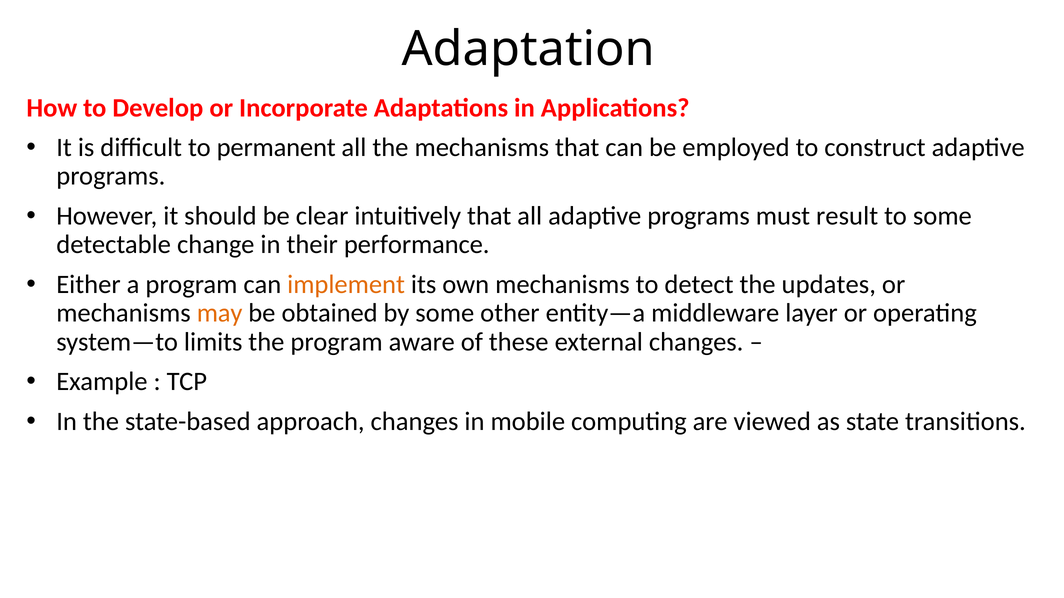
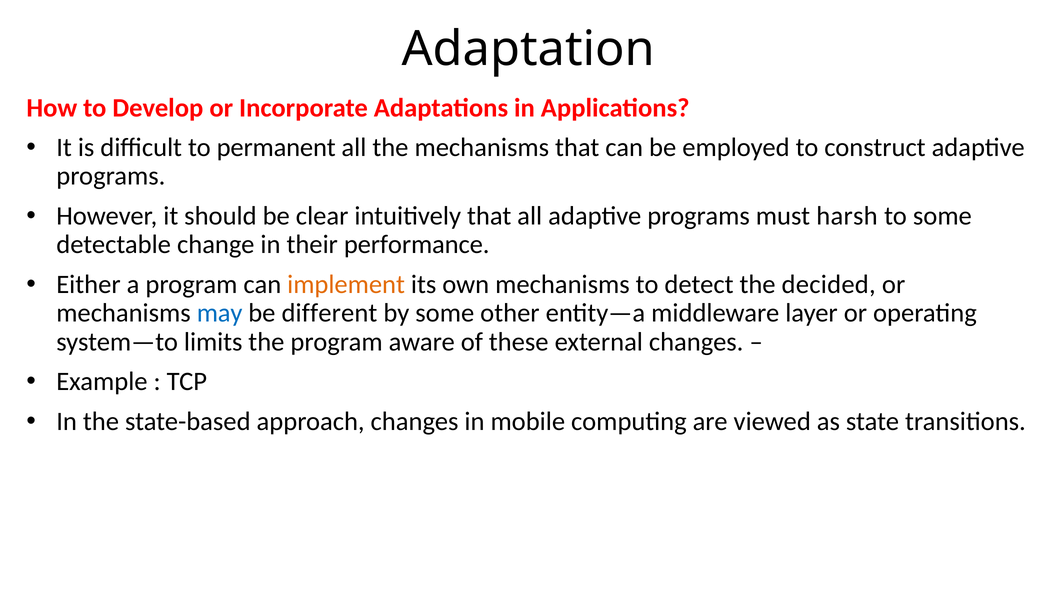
result: result -> harsh
updates: updates -> decided
may colour: orange -> blue
obtained: obtained -> different
